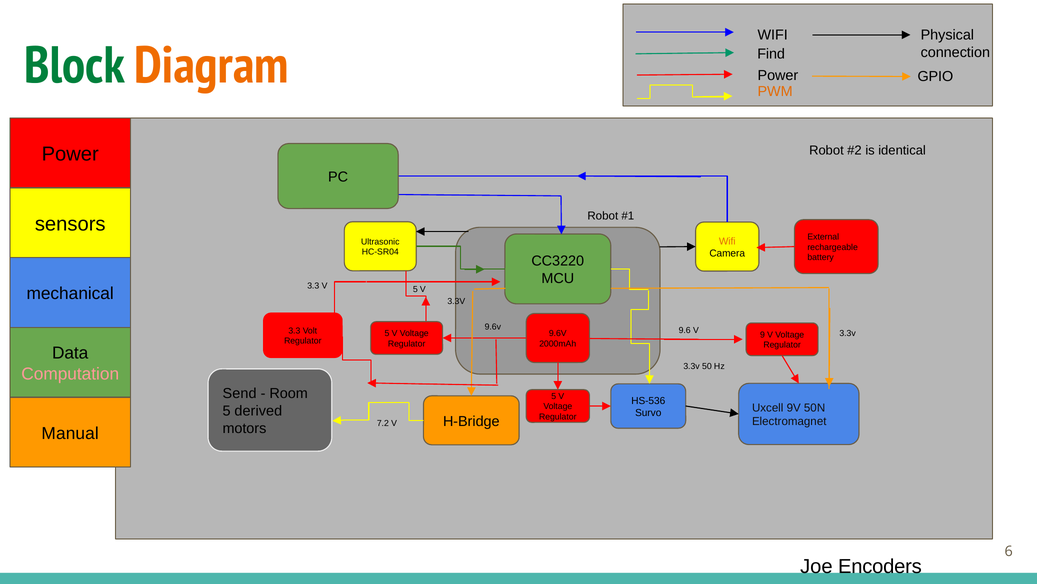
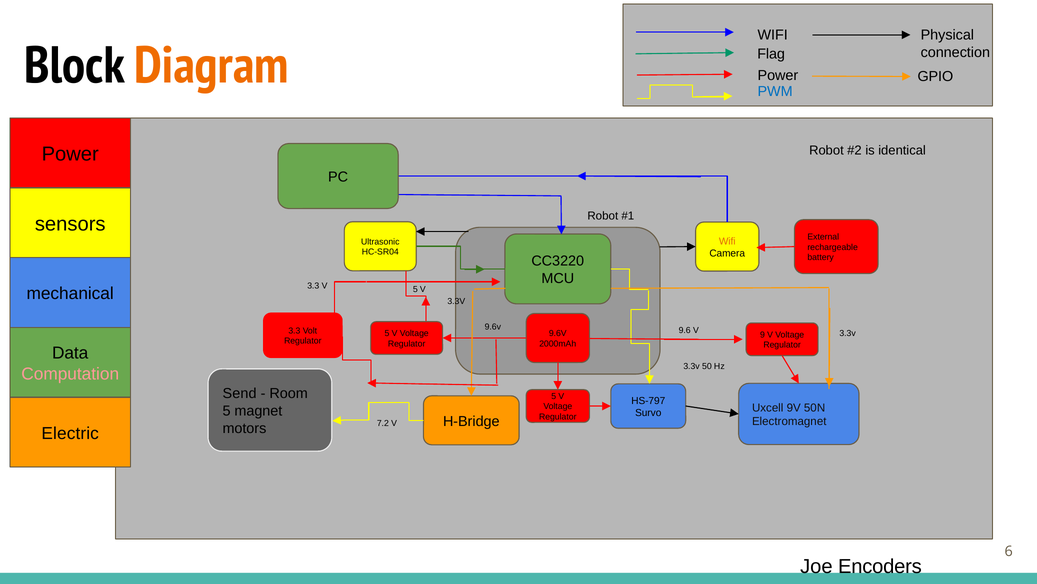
Block colour: green -> black
Find: Find -> Flag
PWM colour: orange -> blue
HS-536: HS-536 -> HS-797
derived: derived -> magnet
Manual: Manual -> Electric
